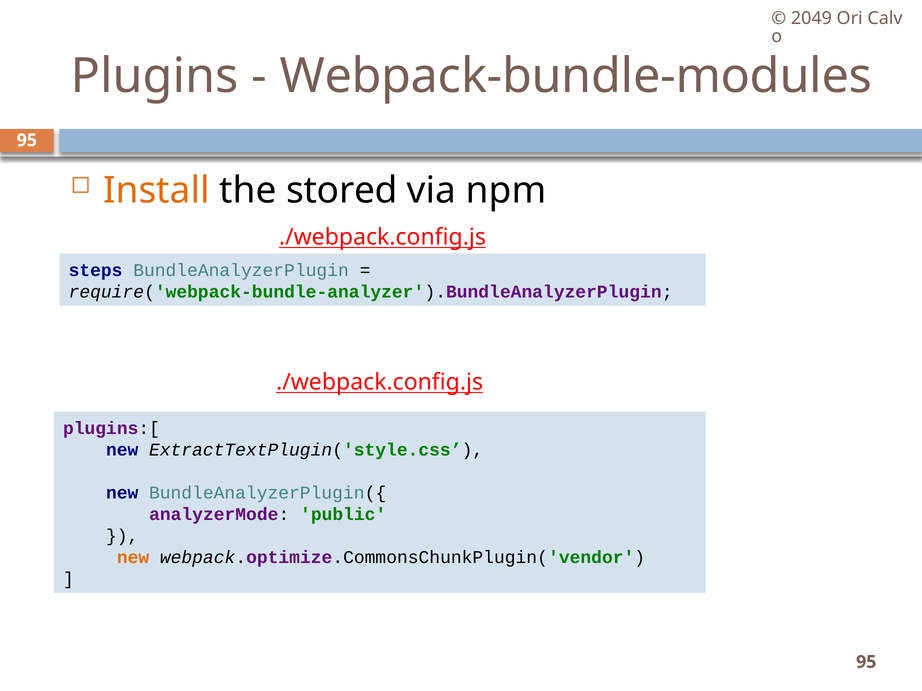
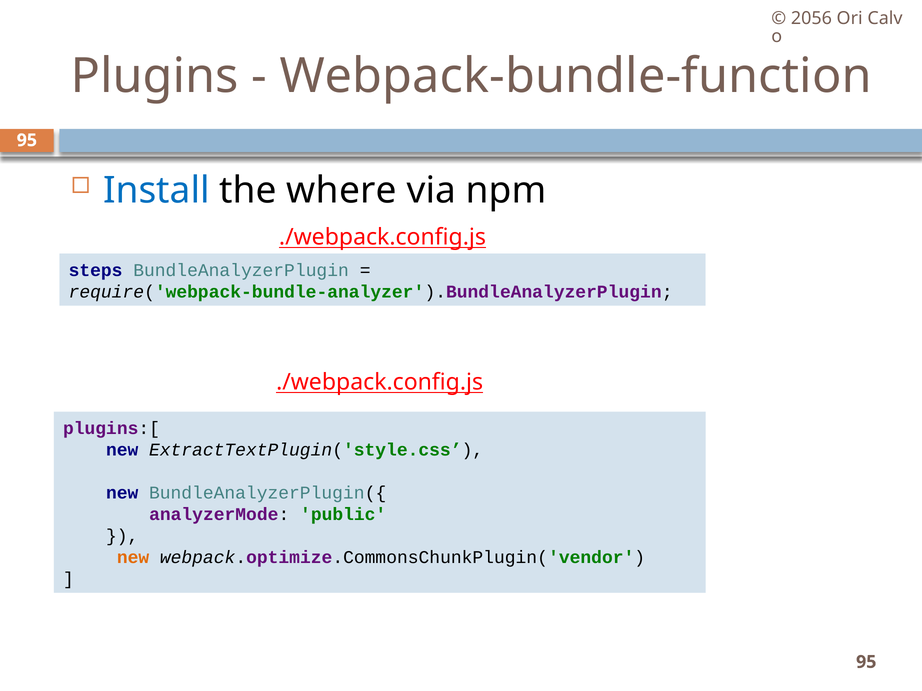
2049: 2049 -> 2056
Webpack-bundle-modules: Webpack-bundle-modules -> Webpack-bundle-function
Install colour: orange -> blue
stored: stored -> where
